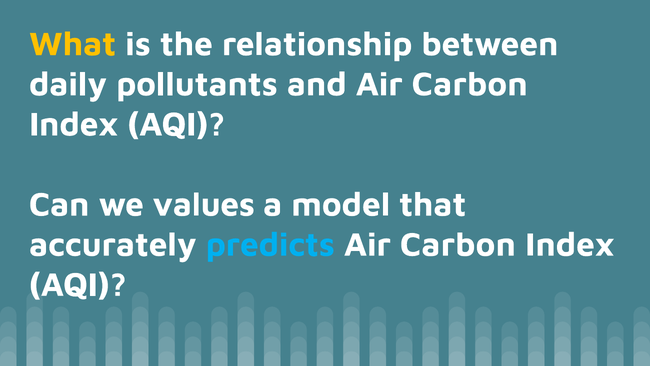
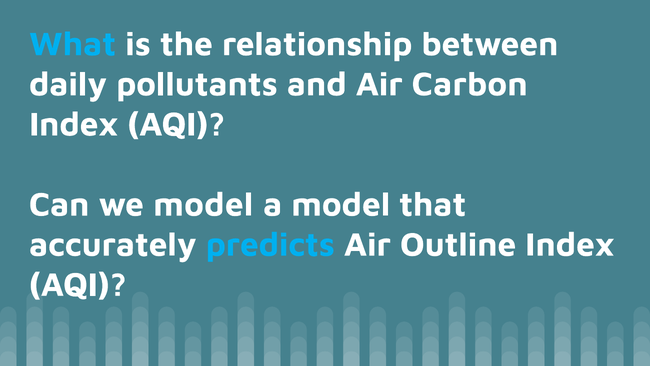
What colour: yellow -> light blue
we values: values -> model
Carbon at (458, 244): Carbon -> Outline
